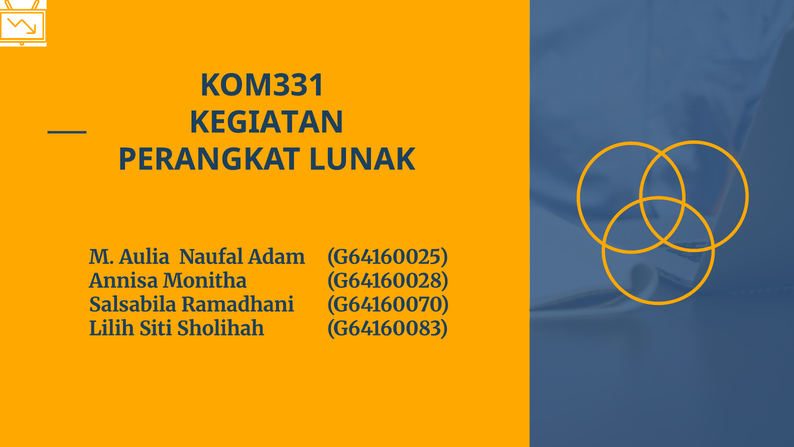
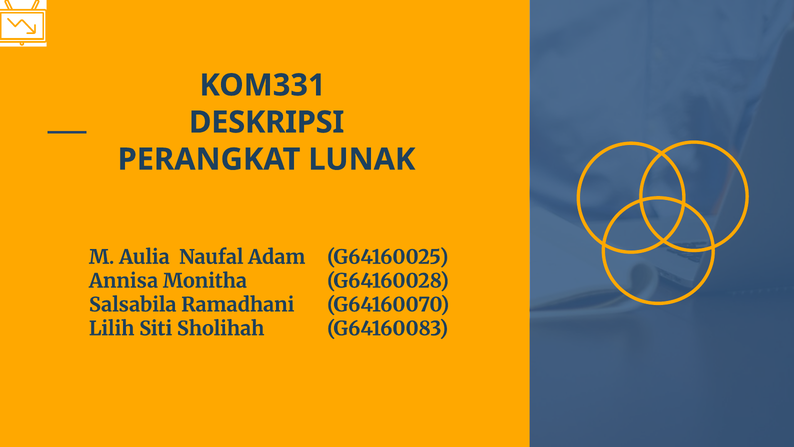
KEGIATAN: KEGIATAN -> DESKRIPSI
